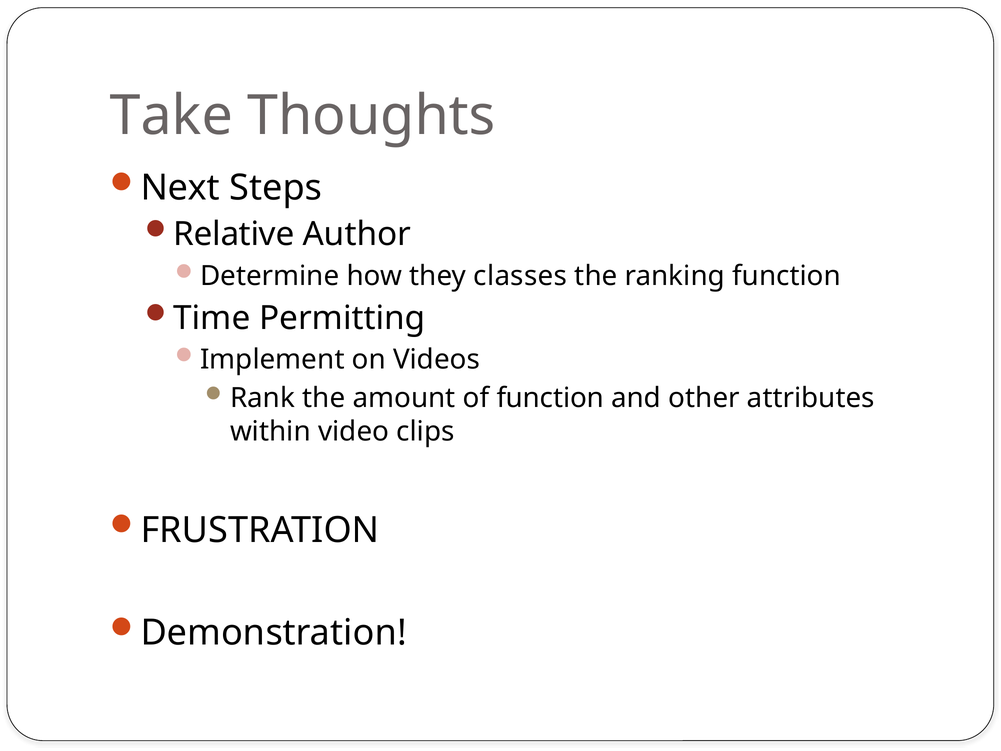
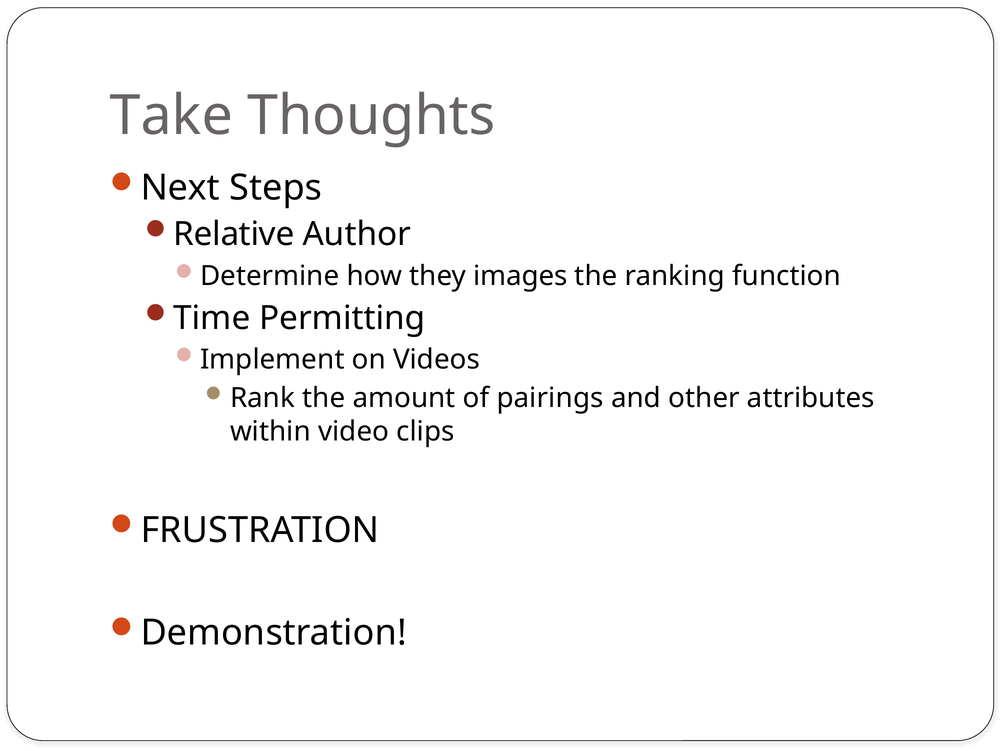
classes: classes -> images
of function: function -> pairings
